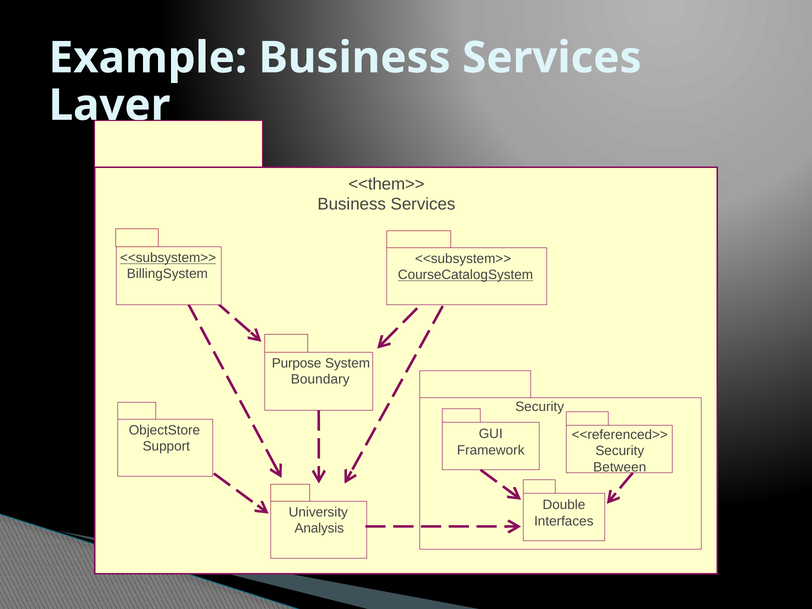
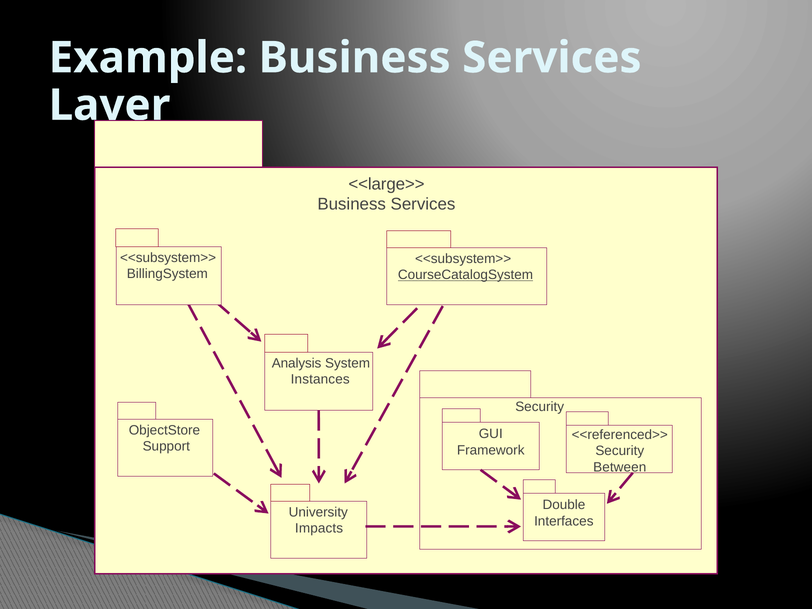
<<them>>: <<them>> -> <<large>>
<<subsystem>> at (168, 258) underline: present -> none
Purpose: Purpose -> Analysis
Boundary: Boundary -> Instances
Analysis: Analysis -> Impacts
